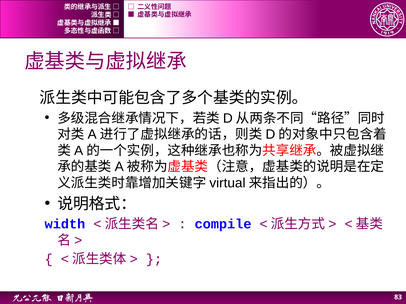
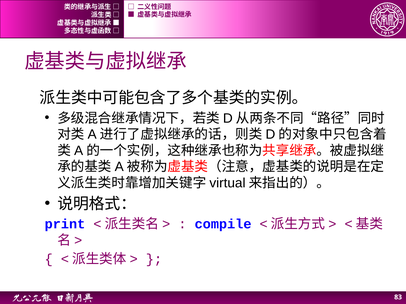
width: width -> print
